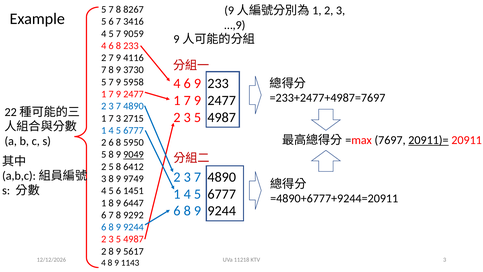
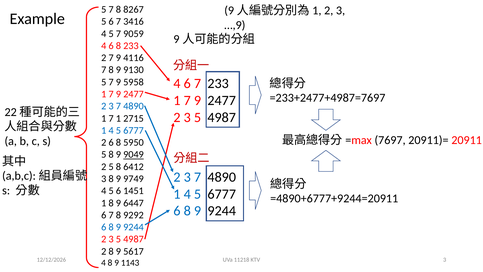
3730: 3730 -> 9130
4 6 9: 9 -> 7
7 3: 3 -> 1
20911)= underline: present -> none
